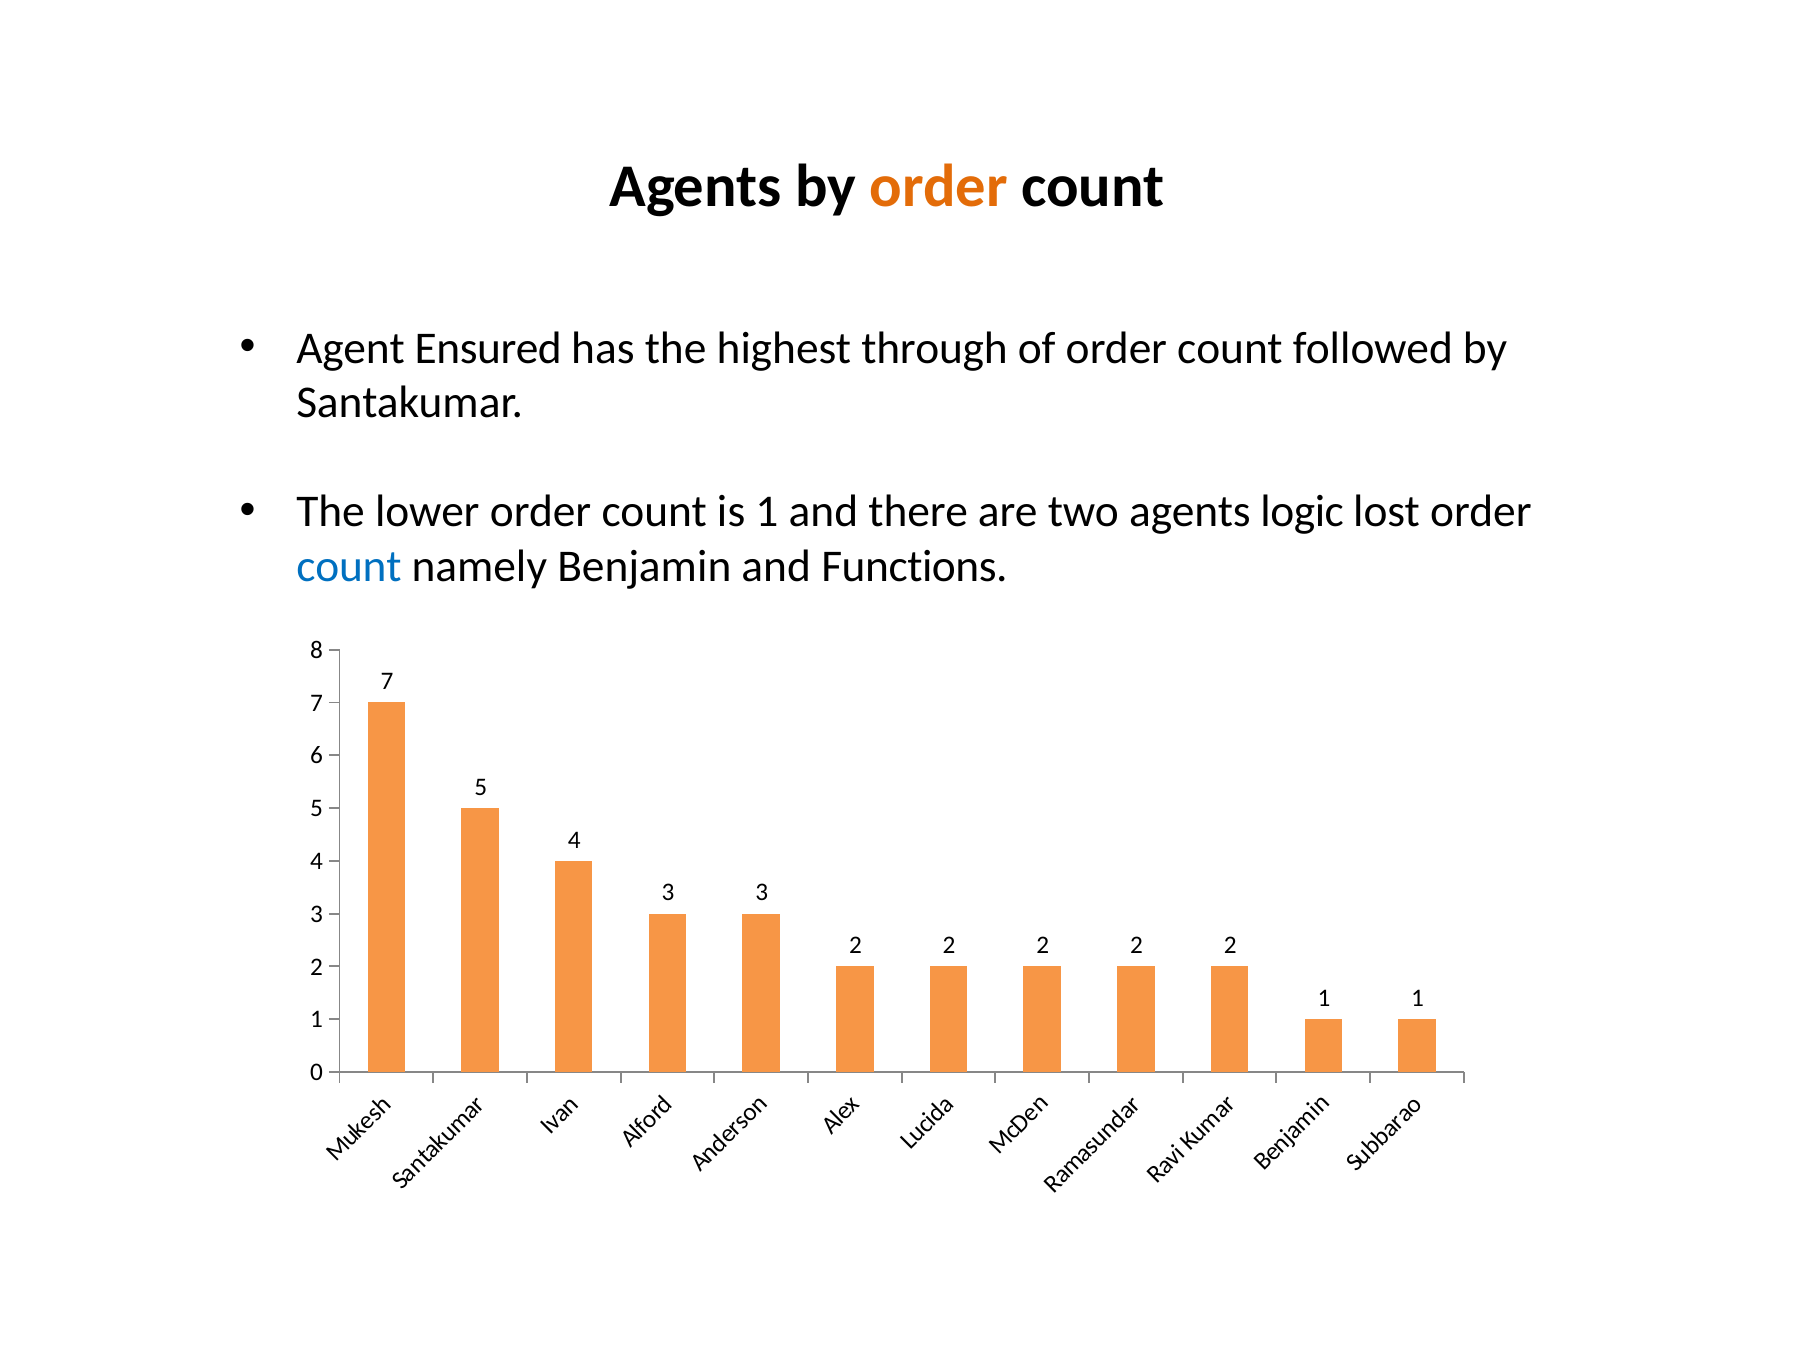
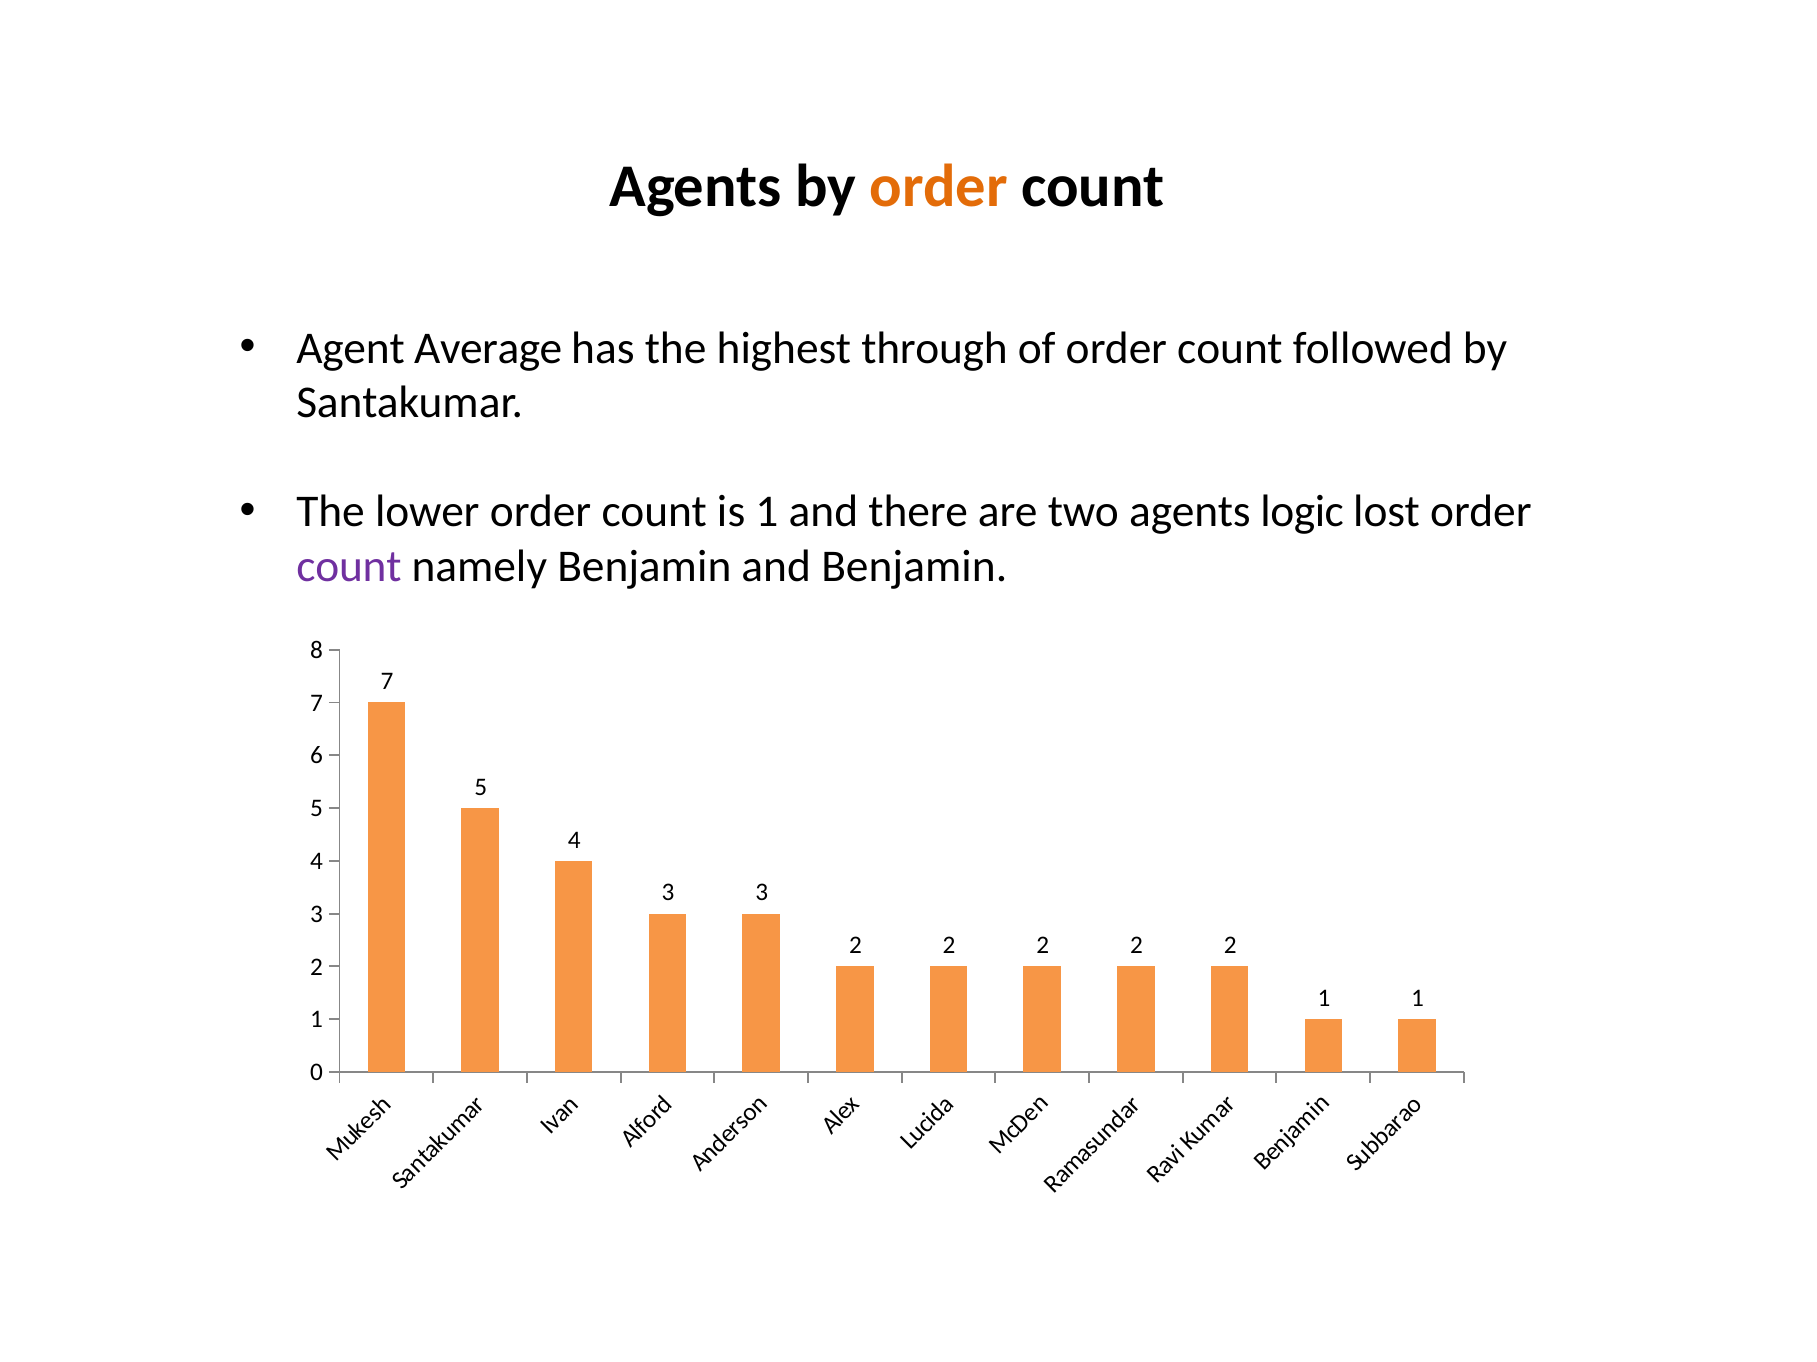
Ensured: Ensured -> Average
count at (349, 567) colour: blue -> purple
and Functions: Functions -> Benjamin
